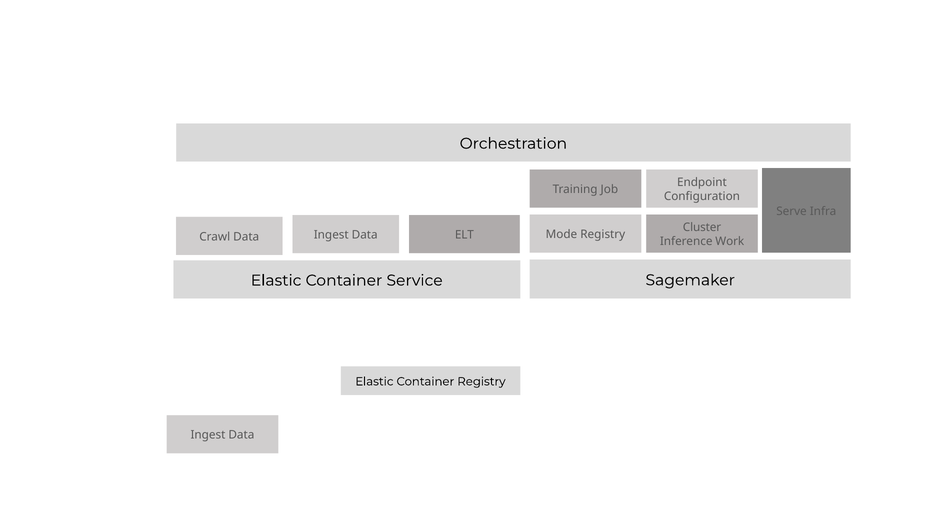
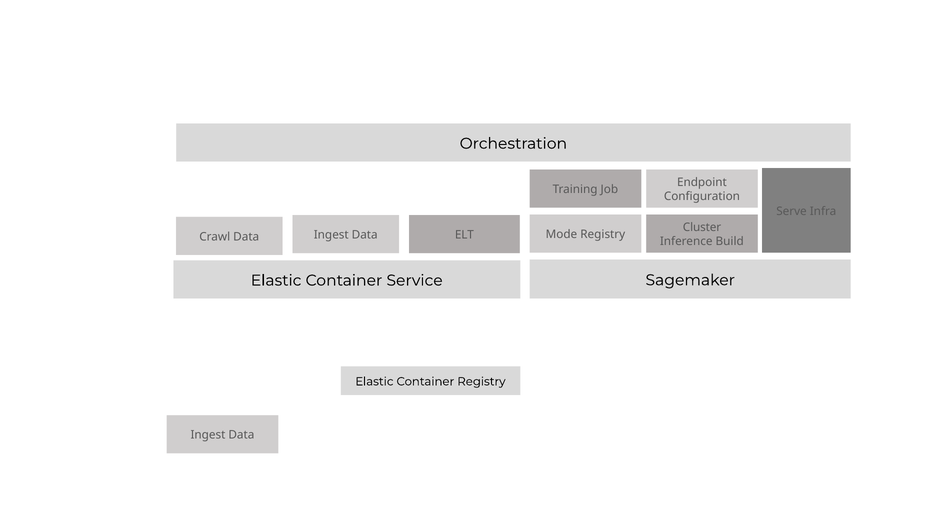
Work: Work -> Build
